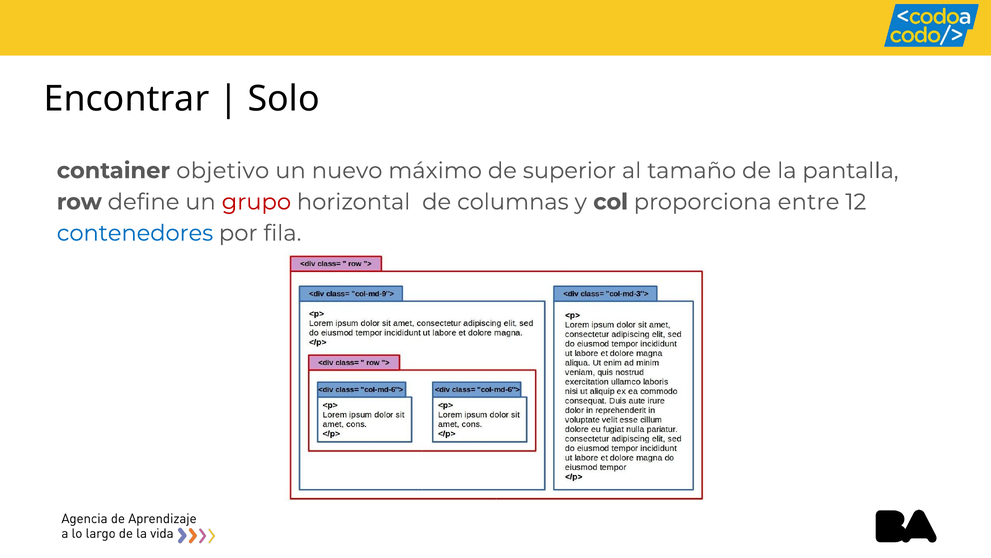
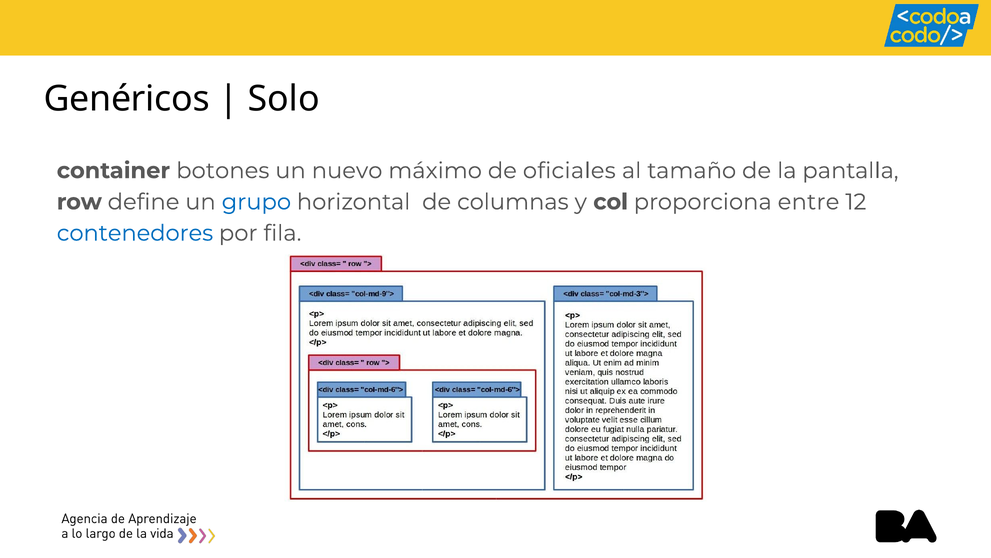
Encontrar: Encontrar -> Genéricos
objetivo: objetivo -> botones
superior: superior -> oficiales
grupo colour: red -> blue
